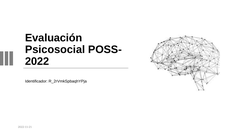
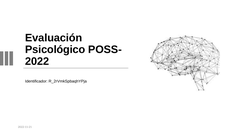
Psicosocial: Psicosocial -> Psicológico
